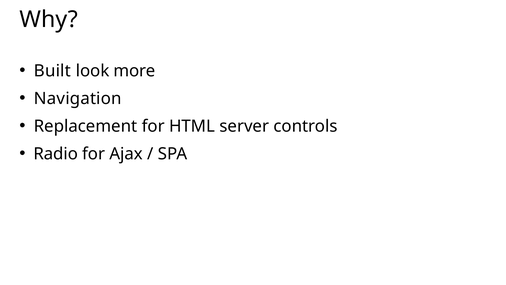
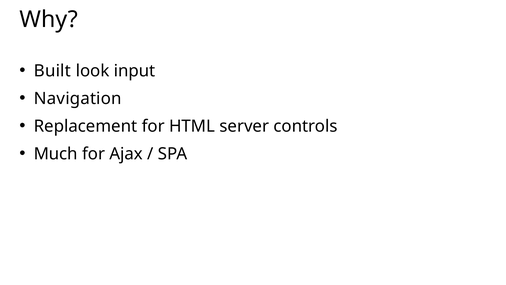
more: more -> input
Radio: Radio -> Much
